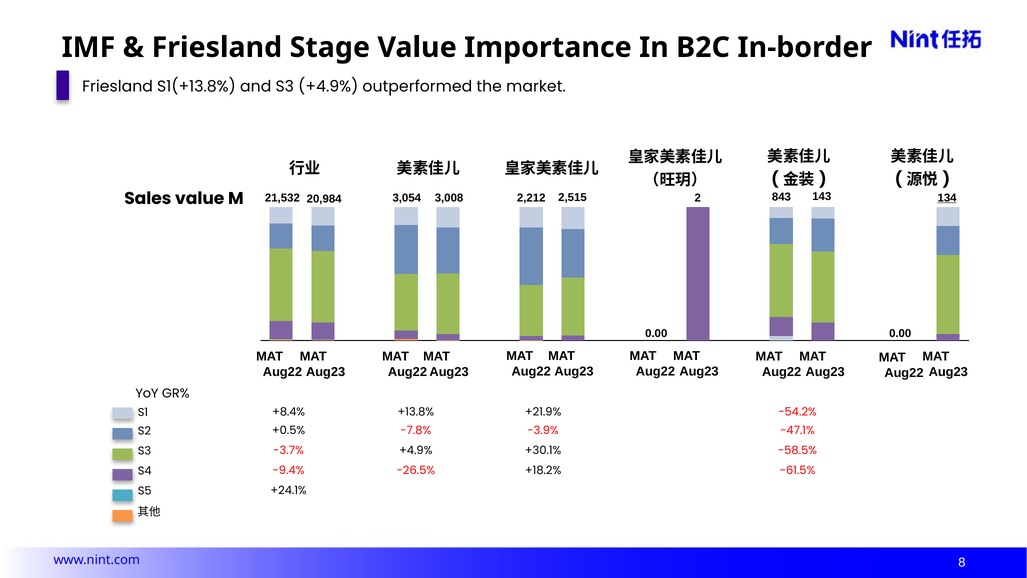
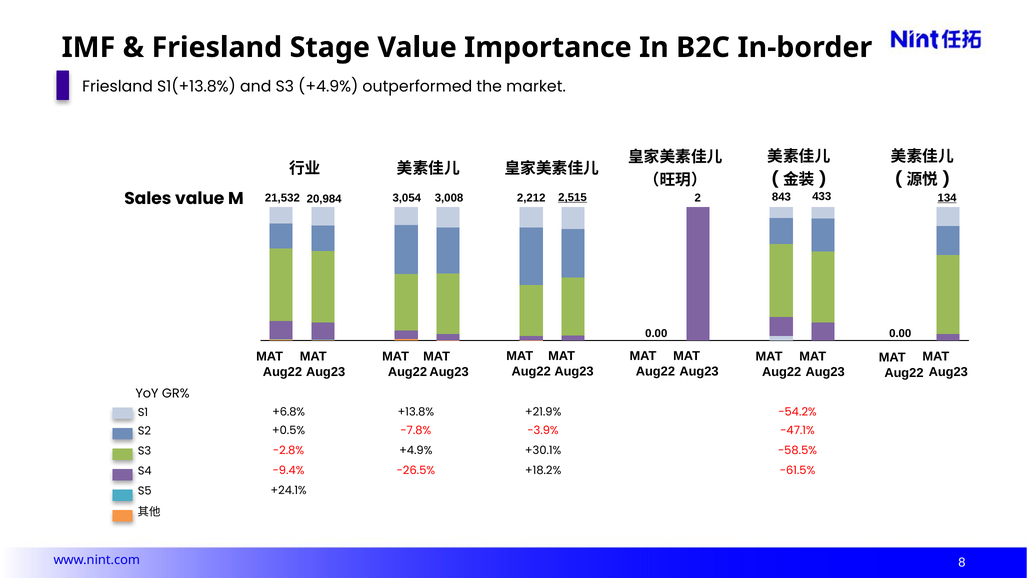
2,515 underline: none -> present
143: 143 -> 433
+8.4%: +8.4% -> +6.8%
-3.7%: -3.7% -> -2.8%
